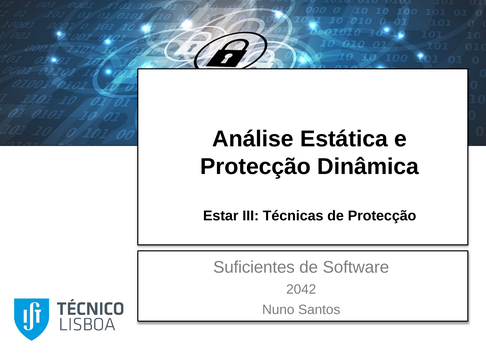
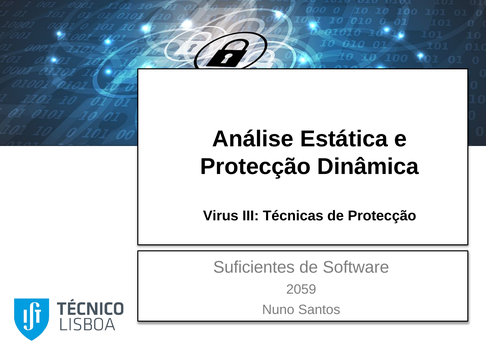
Estar: Estar -> Virus
2042: 2042 -> 2059
